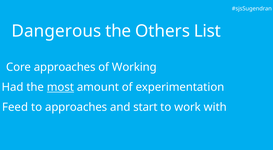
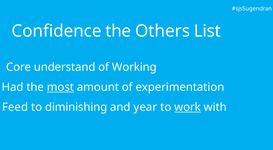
Dangerous: Dangerous -> Confidence
Core approaches: approaches -> understand
to approaches: approaches -> diminishing
start: start -> year
work underline: none -> present
